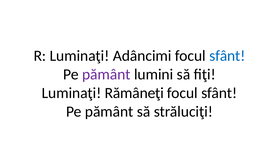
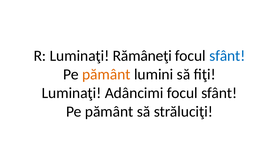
Adâncimi: Adâncimi -> Rămâneţi
pământ at (106, 74) colour: purple -> orange
Rămâneţi: Rămâneţi -> Adâncimi
